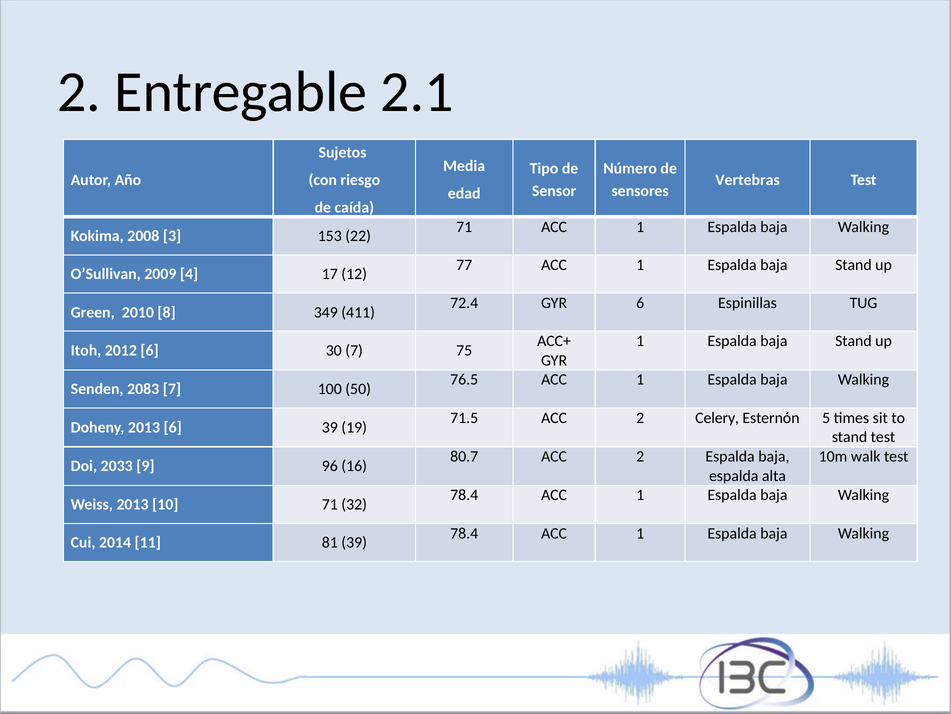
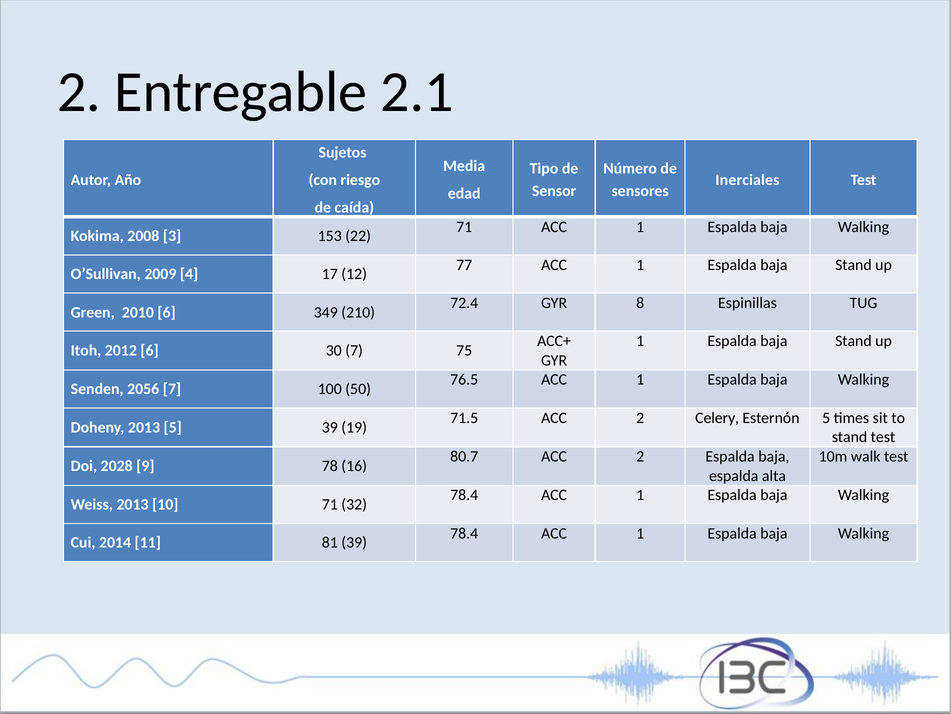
Vertebras: Vertebras -> Inerciales
GYR 6: 6 -> 8
2010 8: 8 -> 6
411: 411 -> 210
2083: 2083 -> 2056
2013 6: 6 -> 5
2033: 2033 -> 2028
96: 96 -> 78
